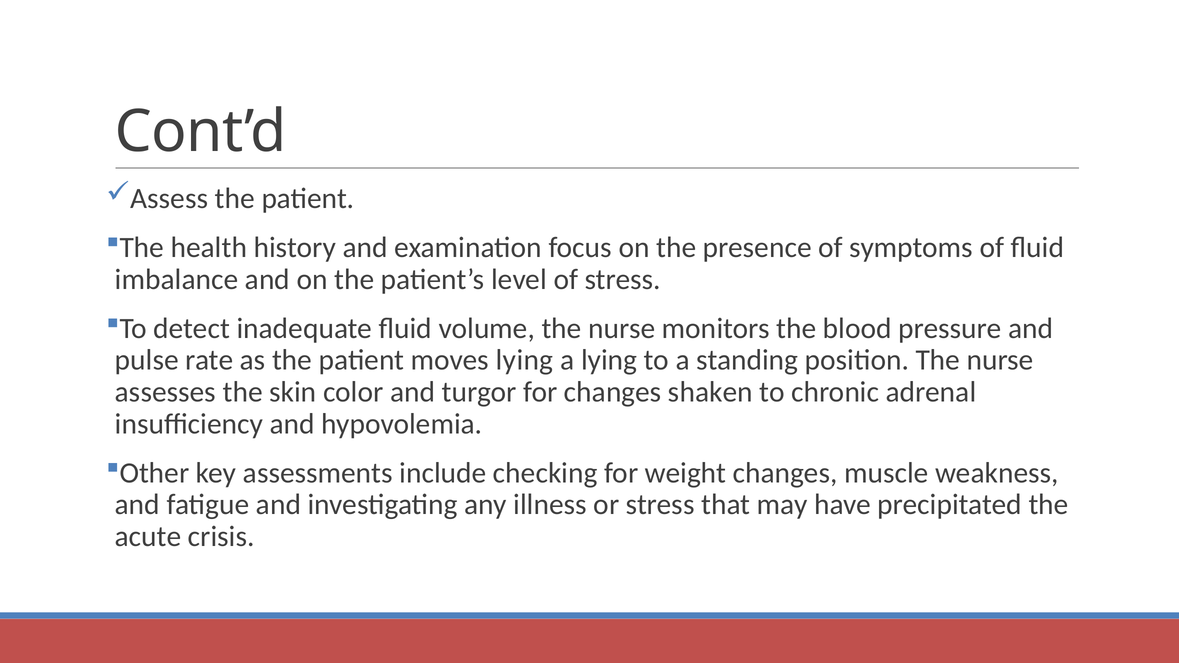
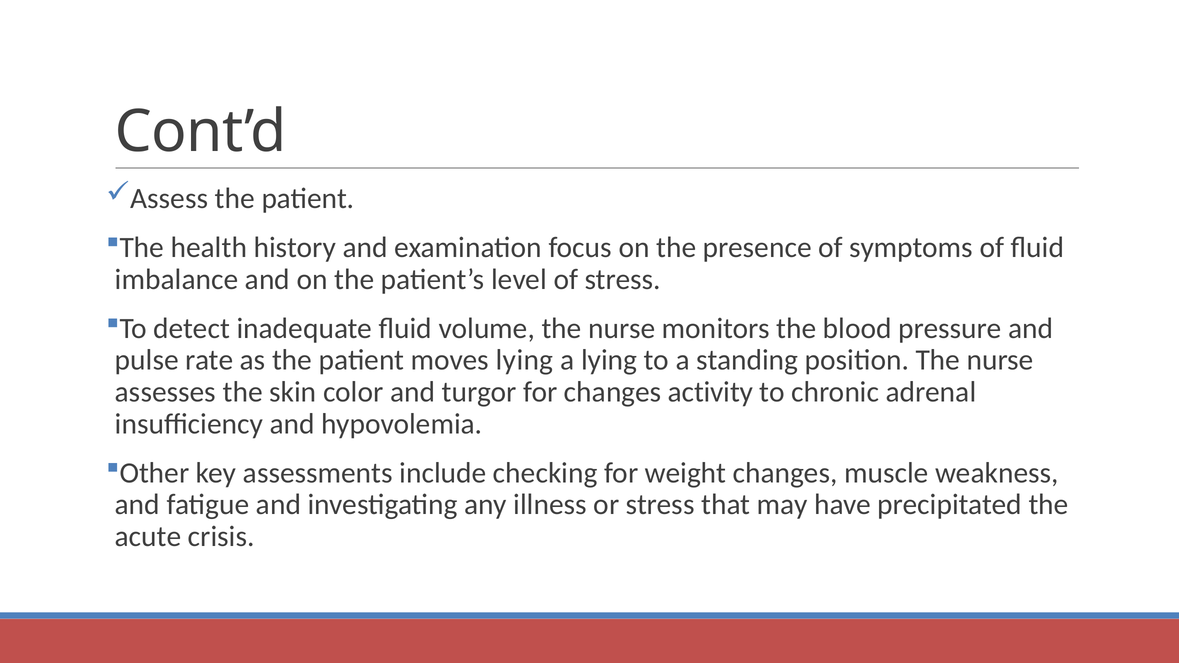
shaken: shaken -> activity
